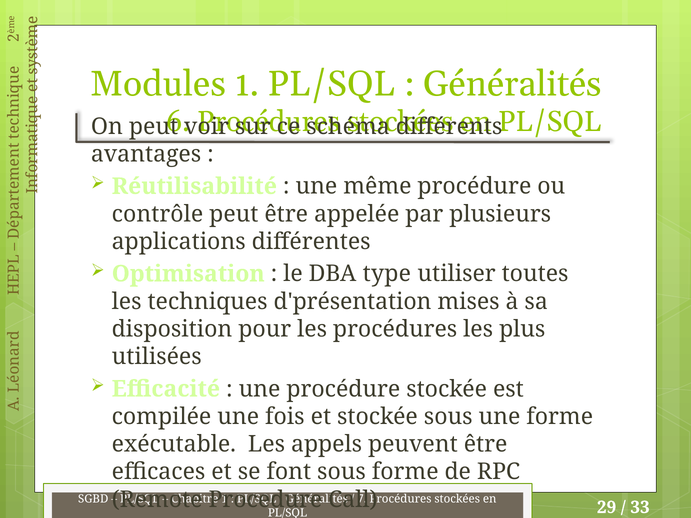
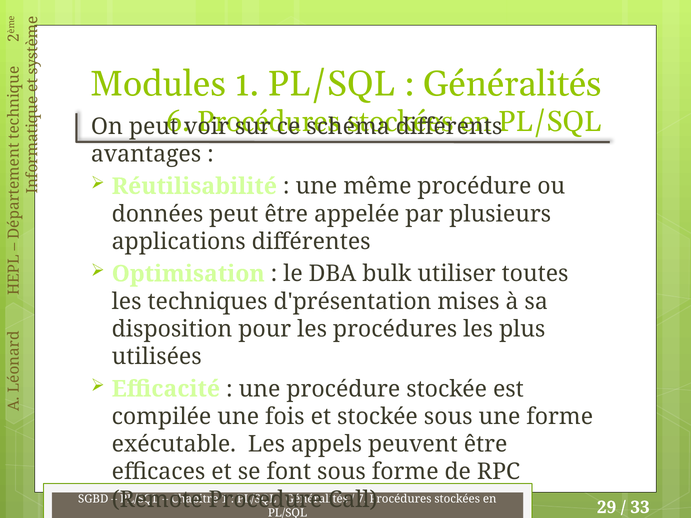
contrôle: contrôle -> données
type: type -> bulk
